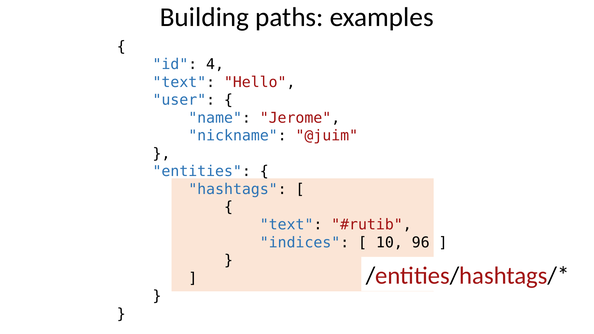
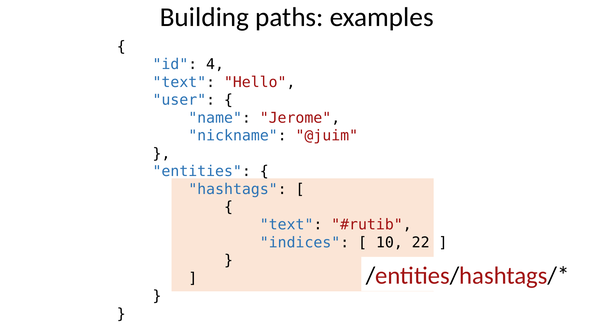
96: 96 -> 22
